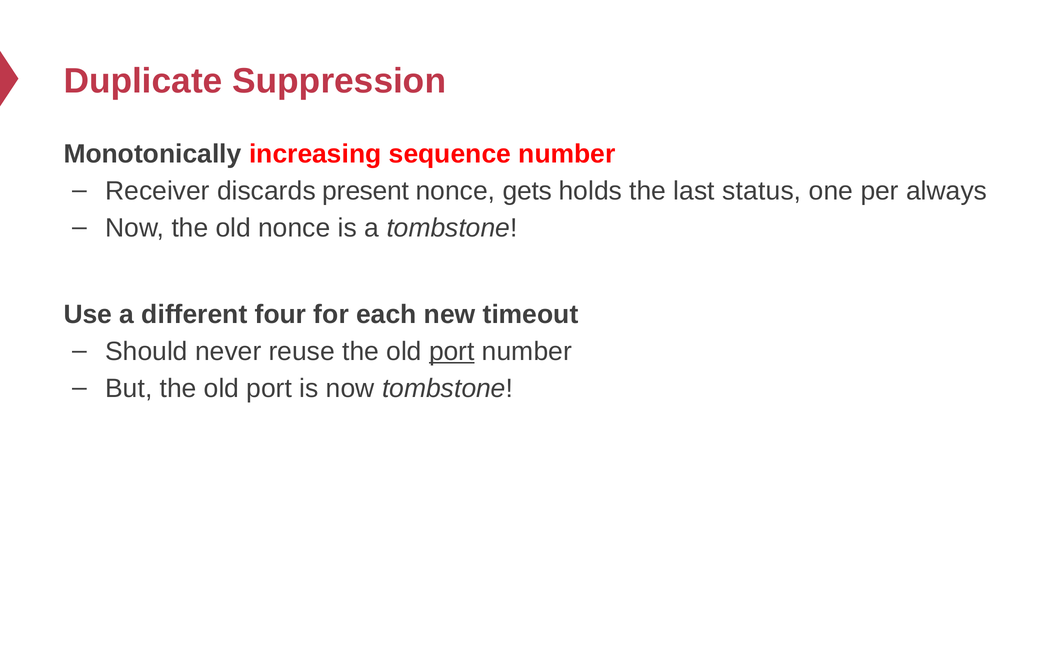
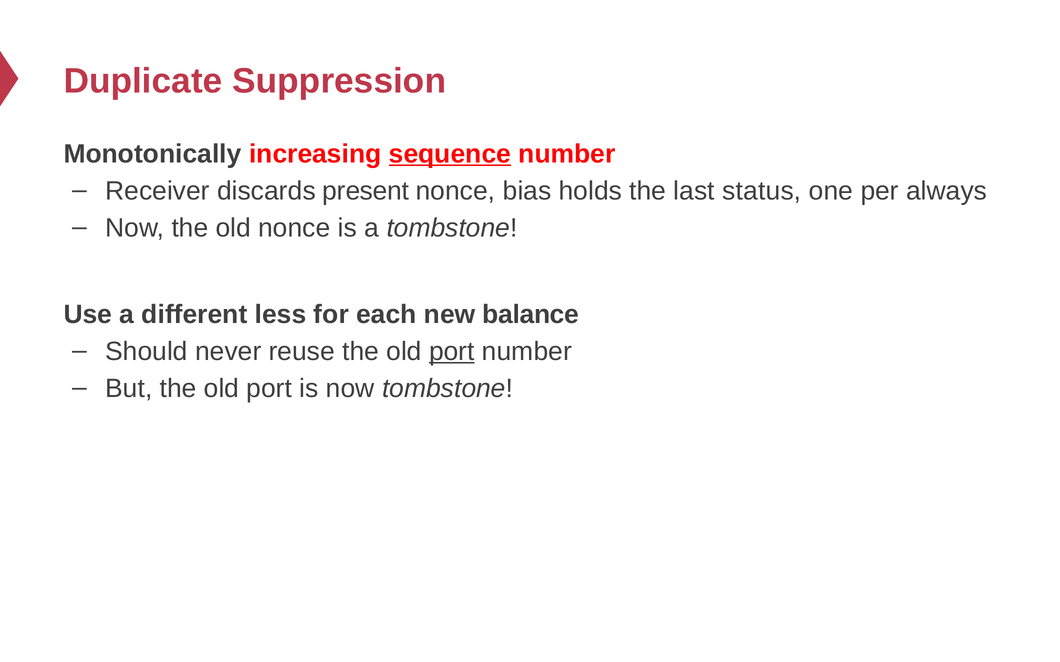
sequence underline: none -> present
gets: gets -> bias
four: four -> less
timeout: timeout -> balance
